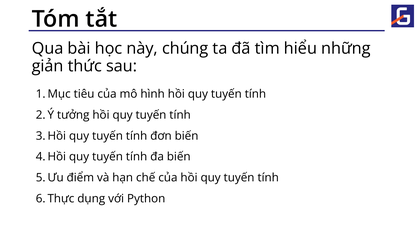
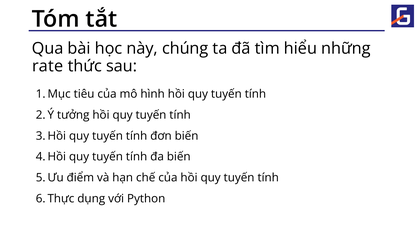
giản: giản -> rate
